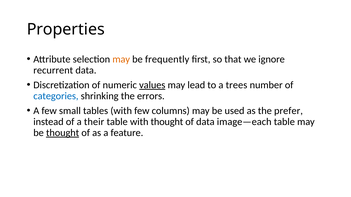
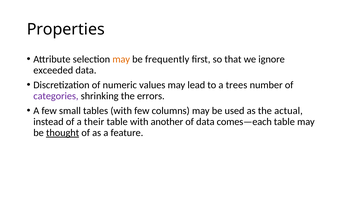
recurrent: recurrent -> exceeded
values underline: present -> none
categories colour: blue -> purple
prefer: prefer -> actual
with thought: thought -> another
image—each: image—each -> comes—each
